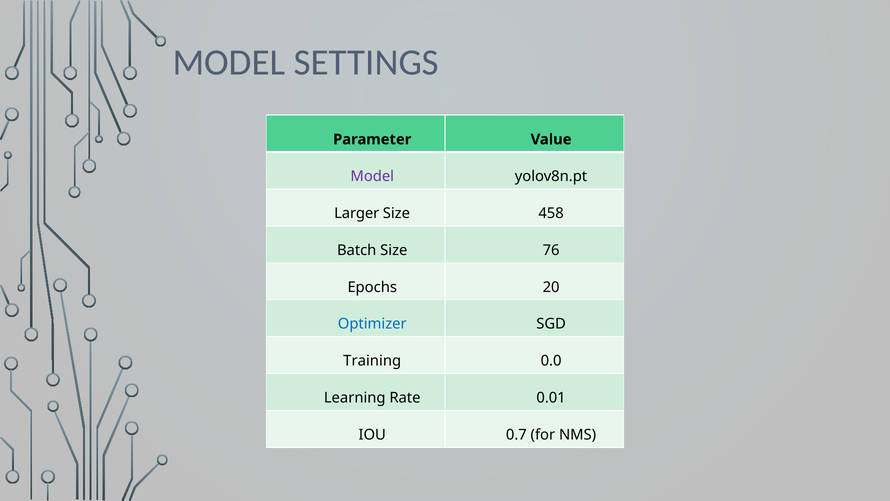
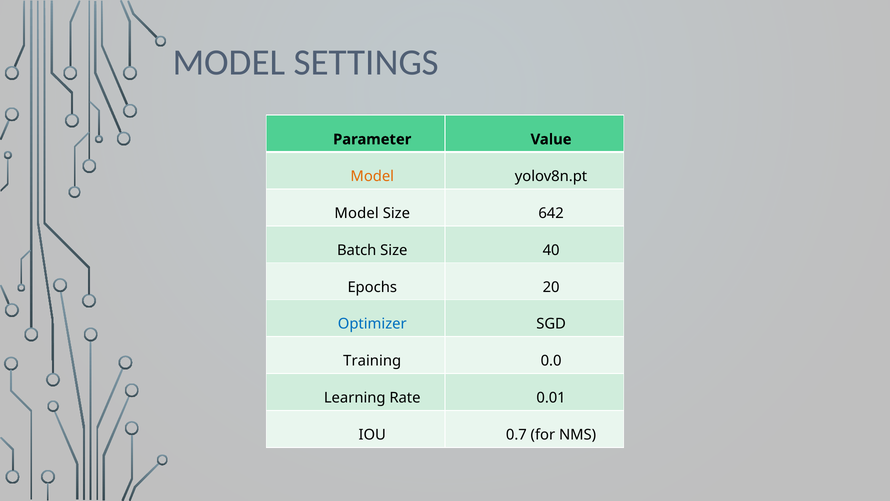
Model at (372, 176) colour: purple -> orange
Larger at (357, 213): Larger -> Model
458: 458 -> 642
76: 76 -> 40
